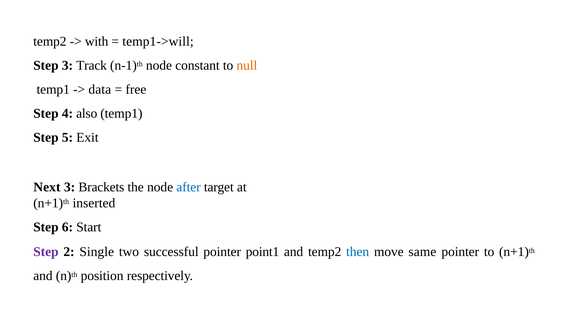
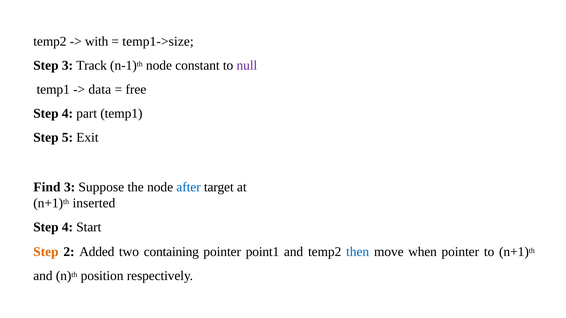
temp1->will: temp1->will -> temp1->size
null colour: orange -> purple
also: also -> part
Next: Next -> Find
Brackets: Brackets -> Suppose
6 at (67, 227): 6 -> 4
Step at (46, 252) colour: purple -> orange
Single: Single -> Added
successful: successful -> containing
same: same -> when
